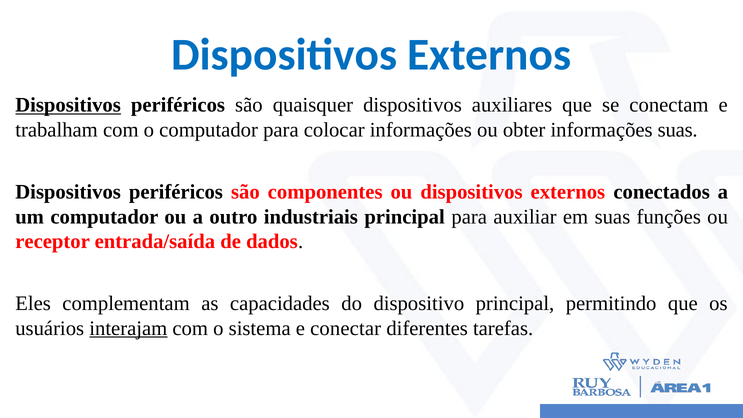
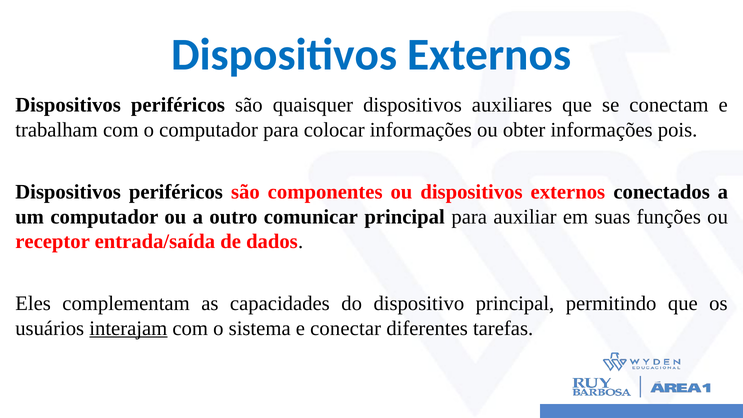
Dispositivos at (68, 105) underline: present -> none
informações suas: suas -> pois
industriais: industriais -> comunicar
